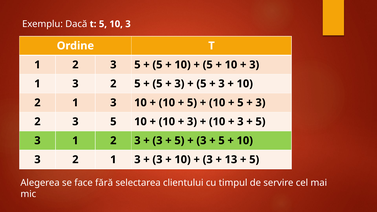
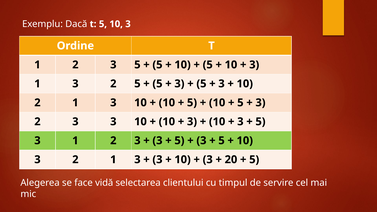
5 at (113, 122): 5 -> 3
13: 13 -> 20
fără: fără -> vidă
